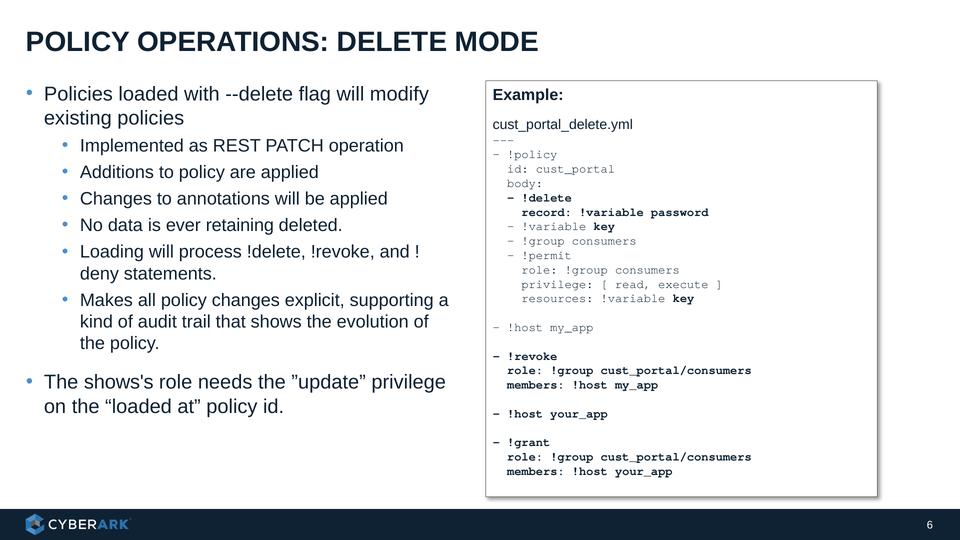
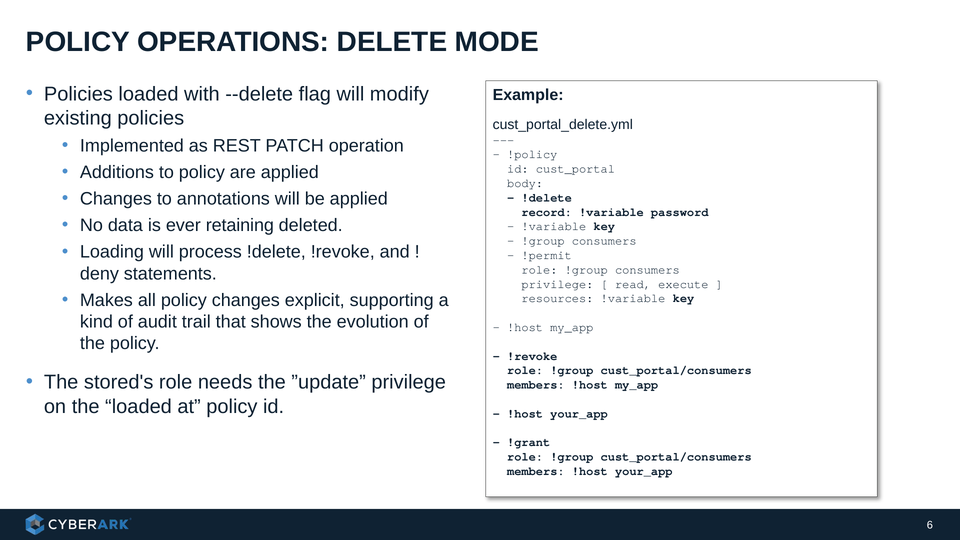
shows's: shows's -> stored's
